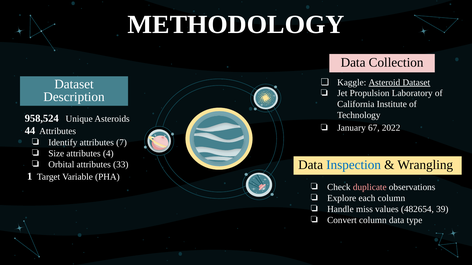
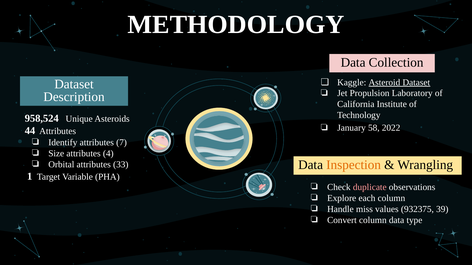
67: 67 -> 58
Inspection colour: blue -> orange
482654: 482654 -> 932375
